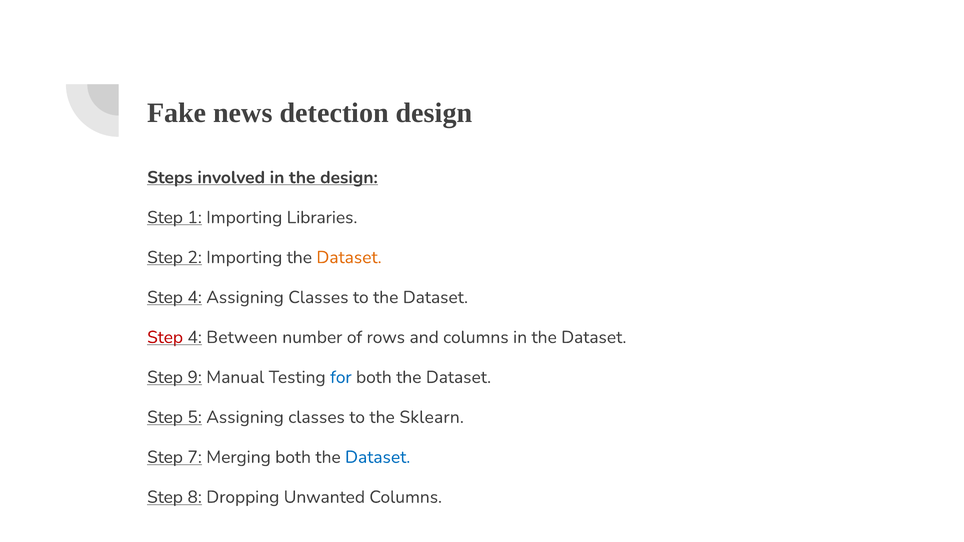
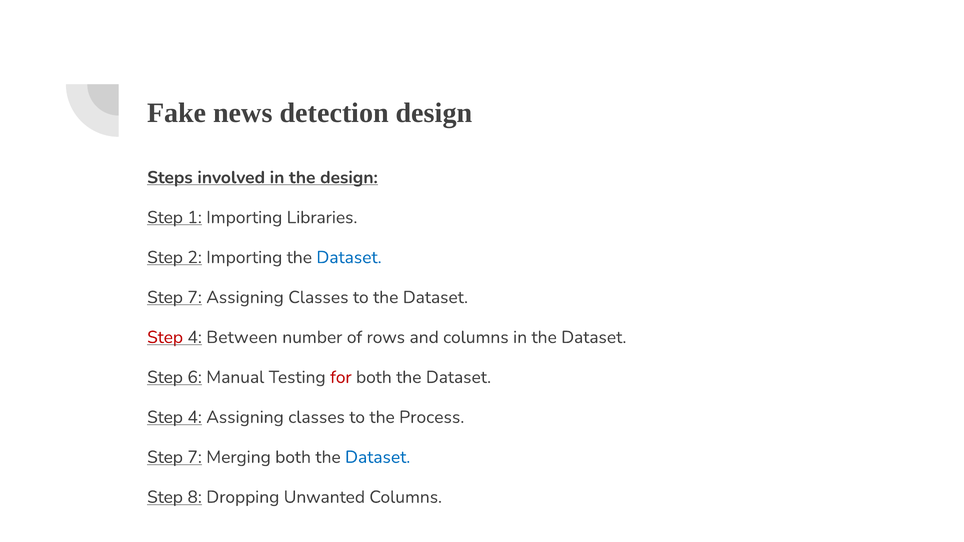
Dataset at (349, 257) colour: orange -> blue
4 at (195, 297): 4 -> 7
9: 9 -> 6
for colour: blue -> red
5 at (195, 417): 5 -> 4
Sklearn: Sklearn -> Process
